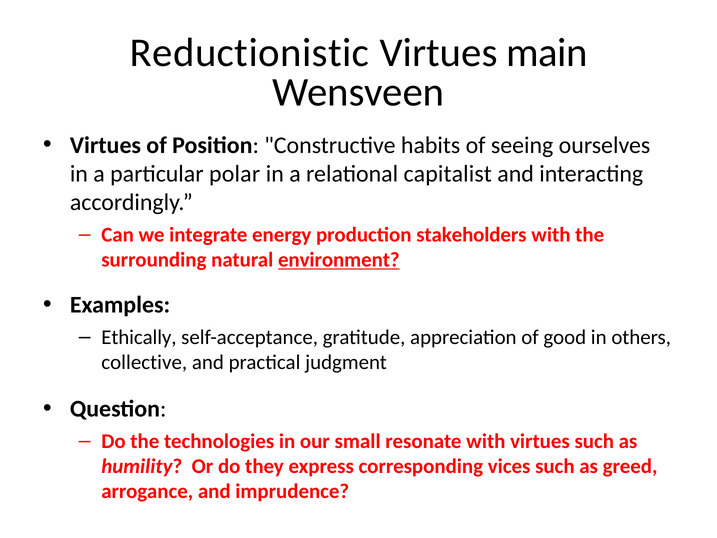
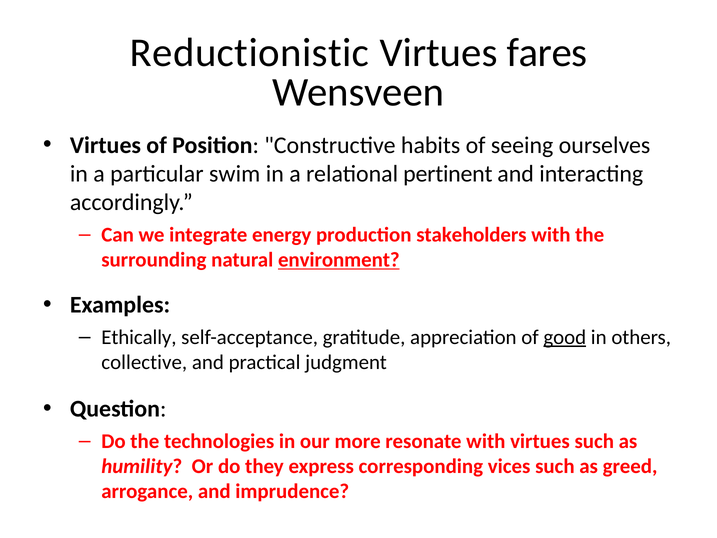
main: main -> fares
polar: polar -> swim
capitalist: capitalist -> pertinent
good underline: none -> present
small: small -> more
